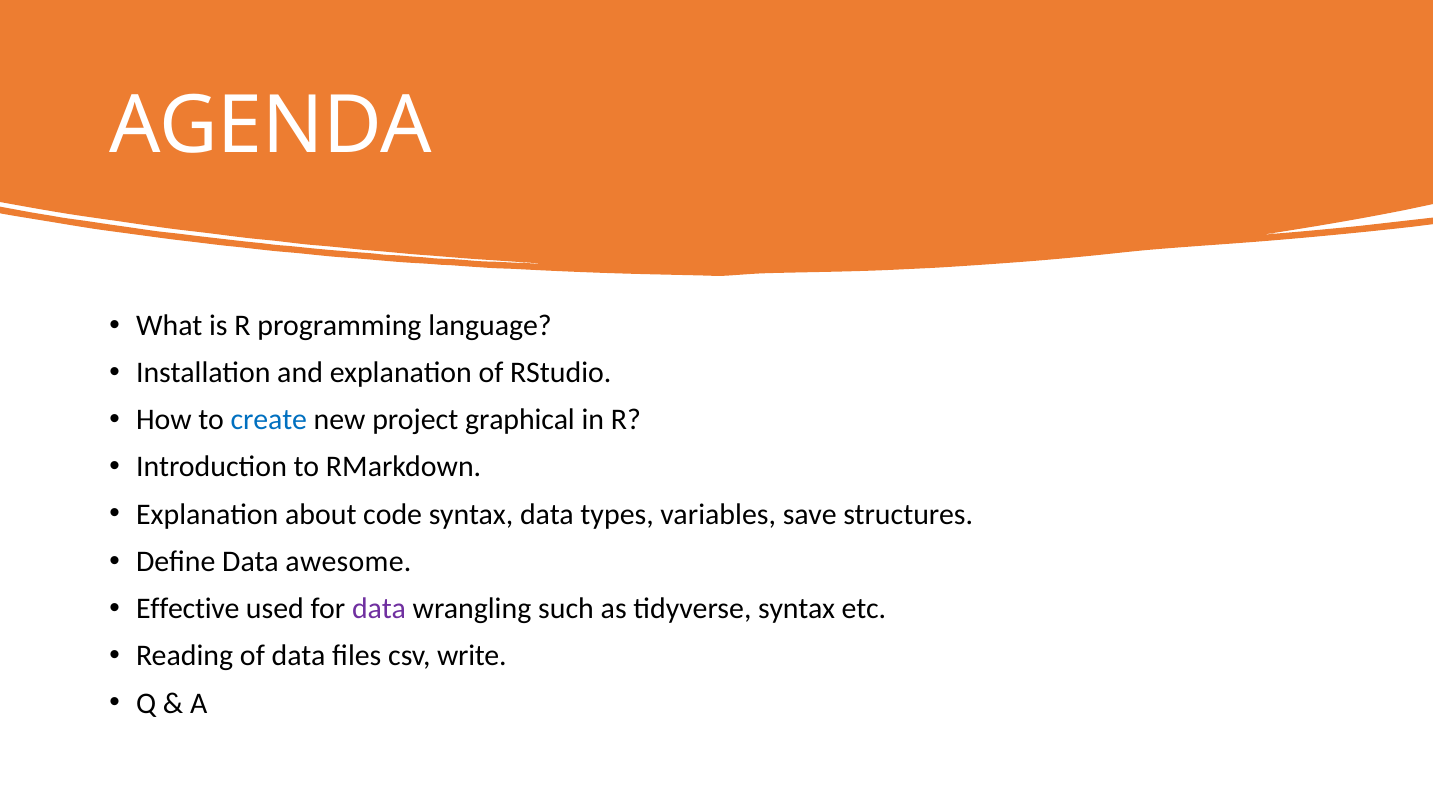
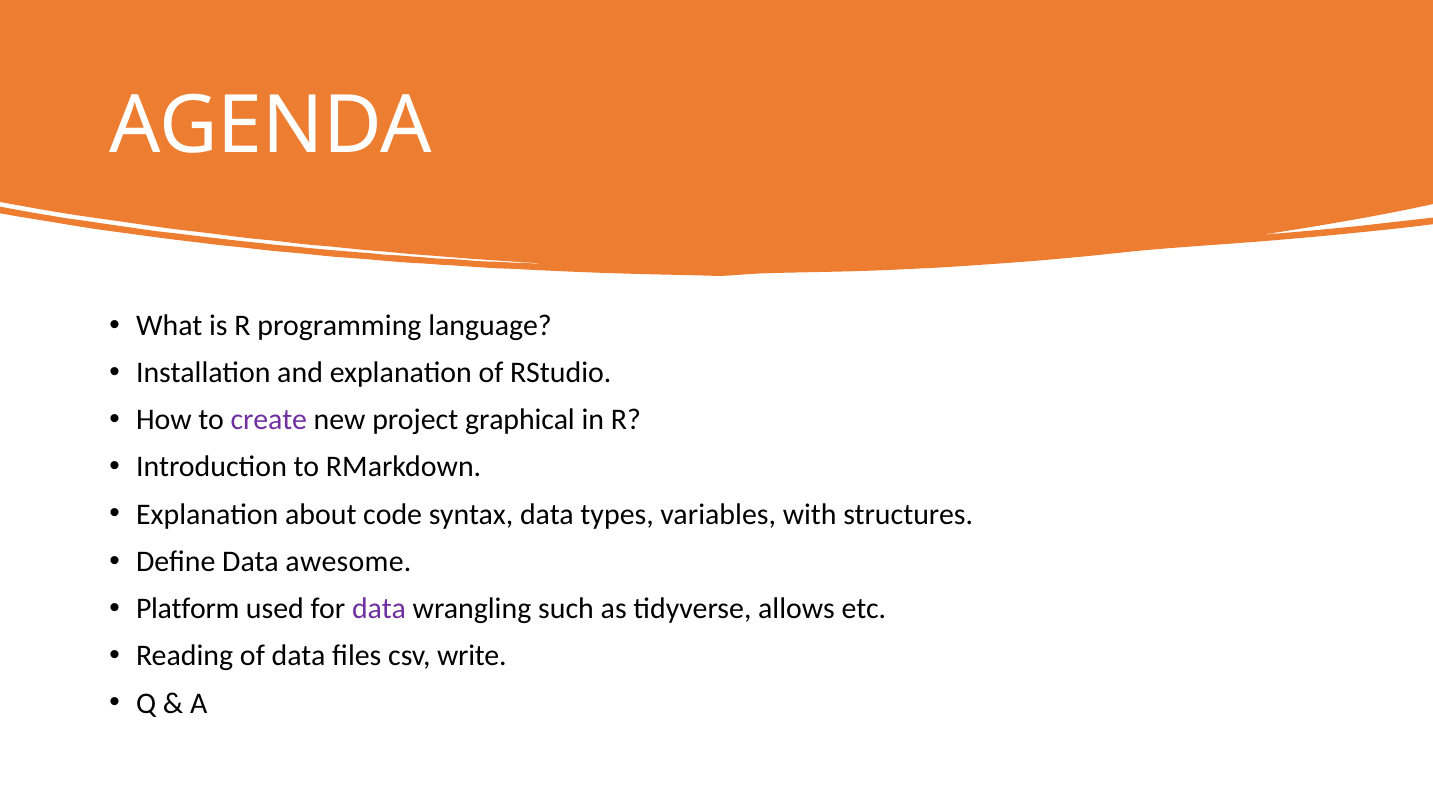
create colour: blue -> purple
save: save -> with
Effective: Effective -> Platform
tidyverse syntax: syntax -> allows
